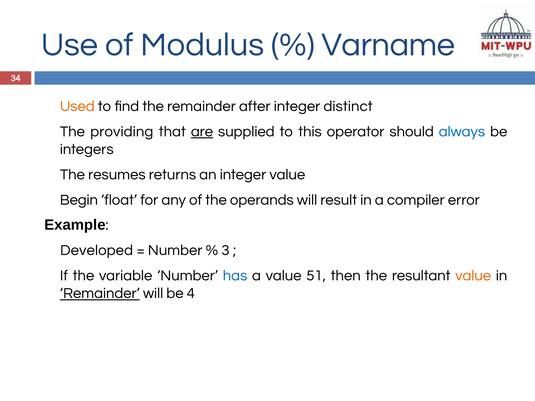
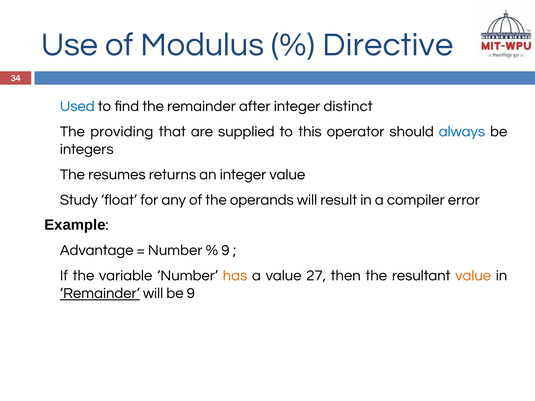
Varname: Varname -> Directive
Used colour: orange -> blue
are underline: present -> none
Begin: Begin -> Study
Developed: Developed -> Advantage
3 at (225, 250): 3 -> 9
has colour: blue -> orange
51: 51 -> 27
be 4: 4 -> 9
